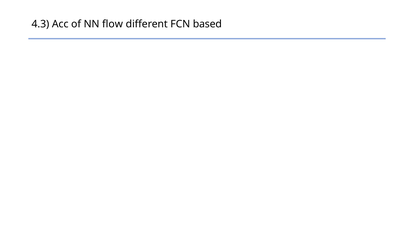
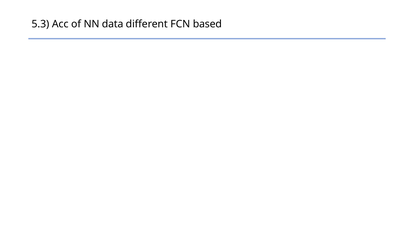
4.3: 4.3 -> 5.3
flow: flow -> data
